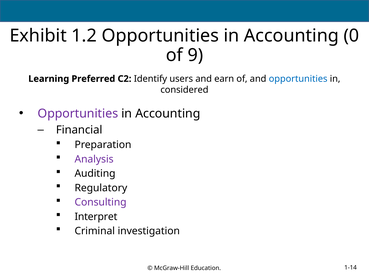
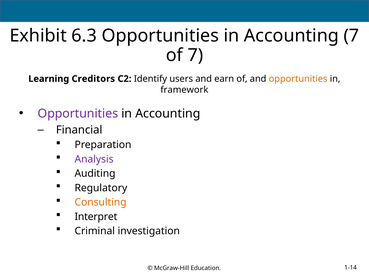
1.2: 1.2 -> 6.3
Accounting 0: 0 -> 7
of 9: 9 -> 7
Preferred: Preferred -> Creditors
opportunities at (298, 79) colour: blue -> orange
considered: considered -> framework
Consulting colour: purple -> orange
